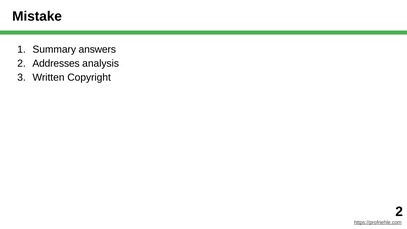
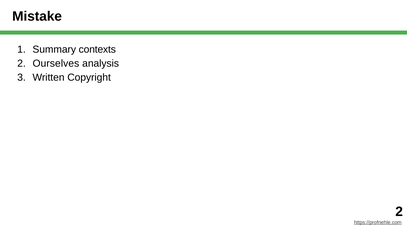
answers: answers -> contexts
Addresses: Addresses -> Ourselves
